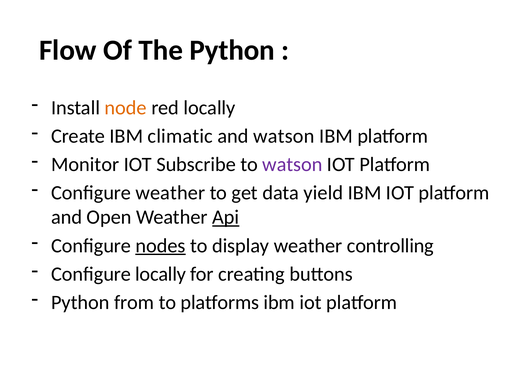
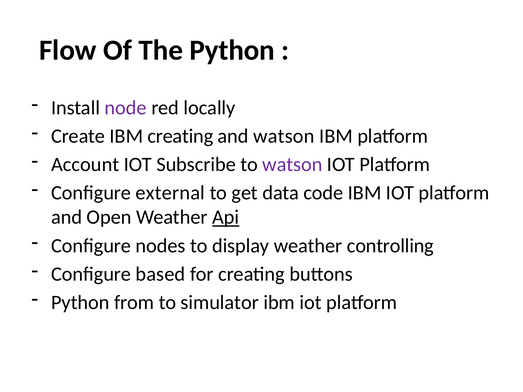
node colour: orange -> purple
IBM climatic: climatic -> creating
Monitor: Monitor -> Account
Configure weather: weather -> external
yield: yield -> code
nodes underline: present -> none
Configure locally: locally -> based
platforms: platforms -> simulator
